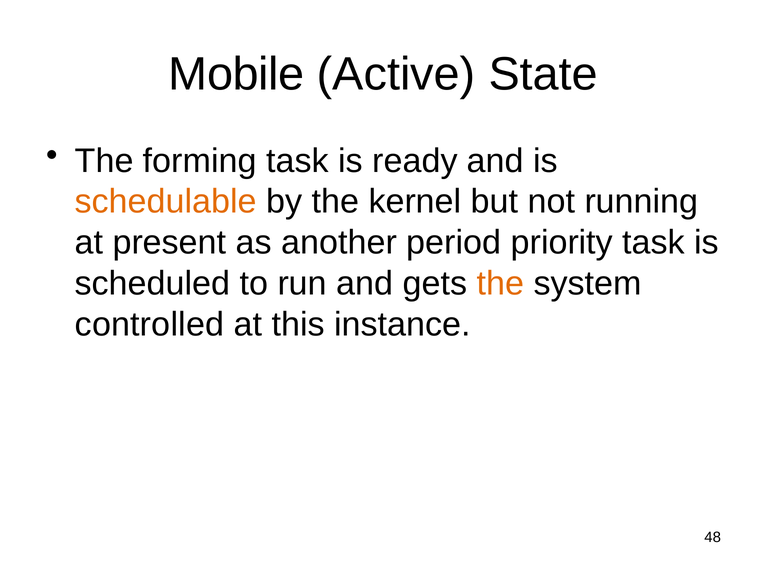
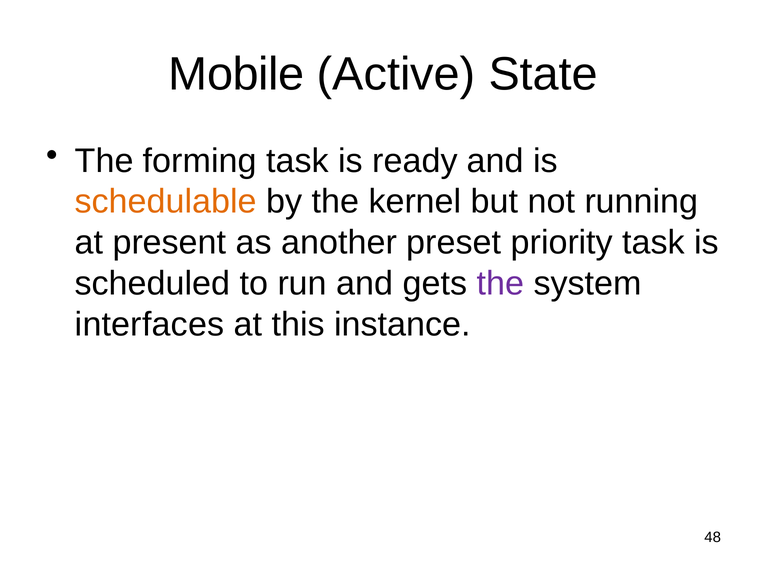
period: period -> preset
the at (500, 284) colour: orange -> purple
controlled: controlled -> interfaces
